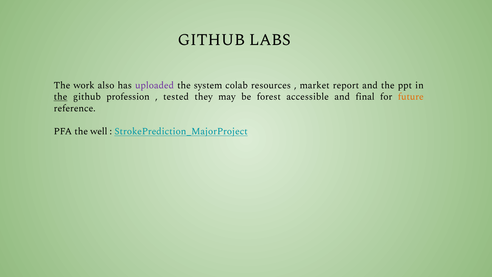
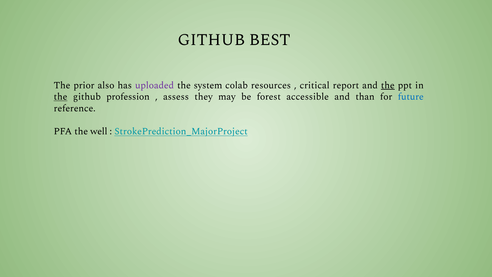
LABS: LABS -> BEST
work: work -> prior
market: market -> critical
the at (388, 85) underline: none -> present
tested: tested -> assess
final: final -> than
future colour: orange -> blue
